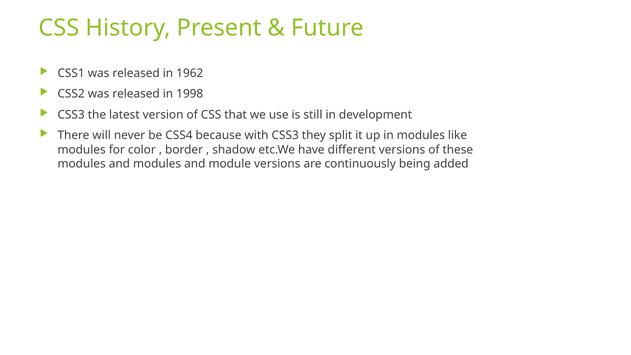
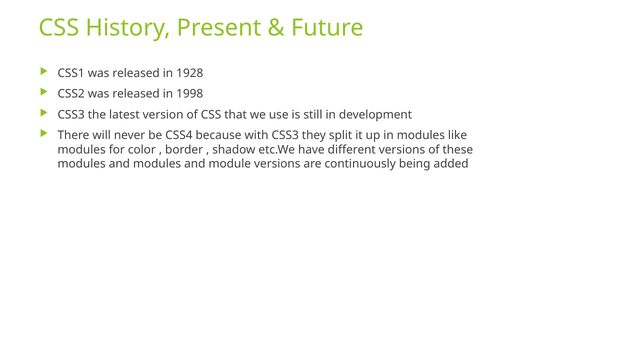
1962: 1962 -> 1928
